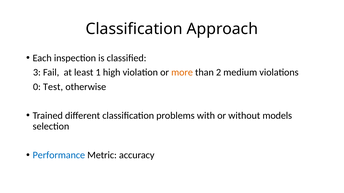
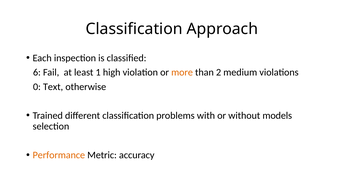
3: 3 -> 6
Test: Test -> Text
Performance colour: blue -> orange
